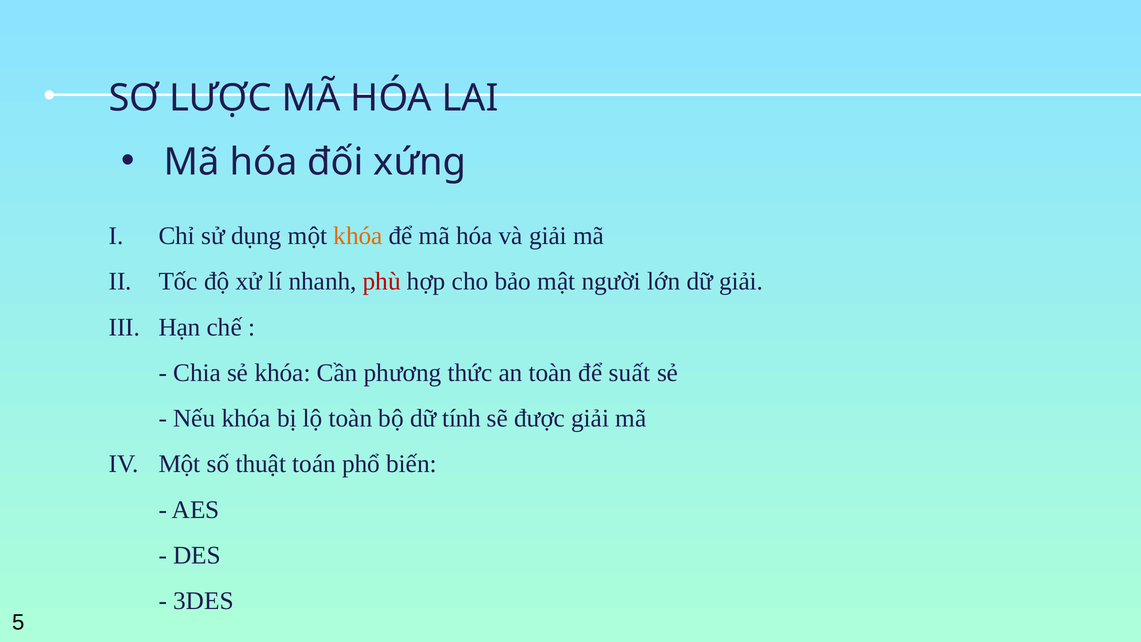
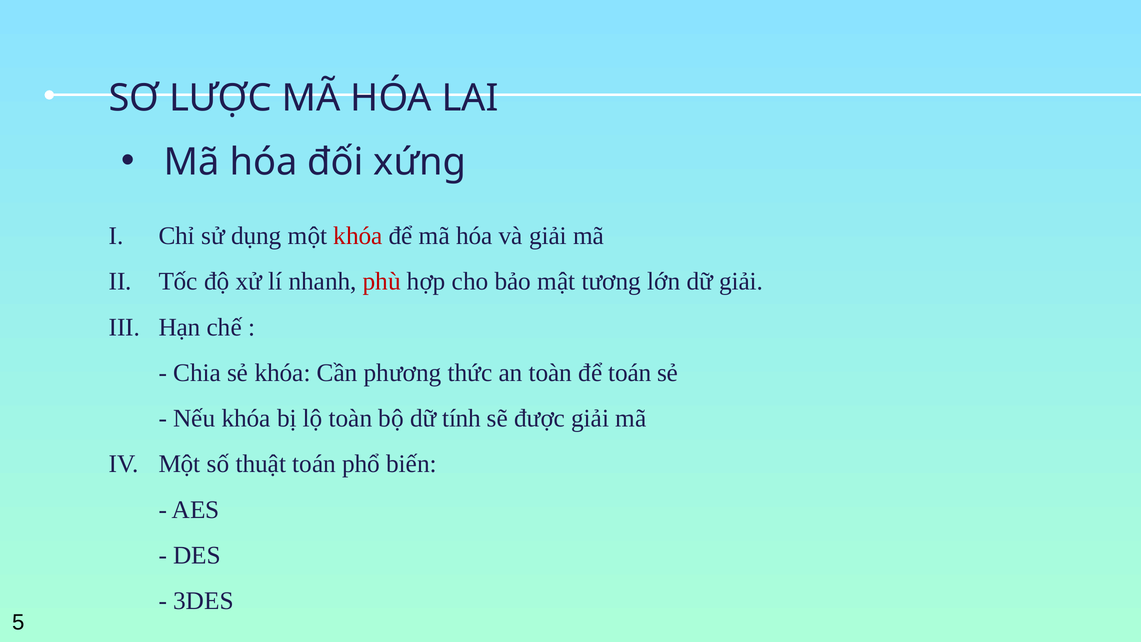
khóa at (358, 236) colour: orange -> red
người: người -> tương
để suất: suất -> toán
